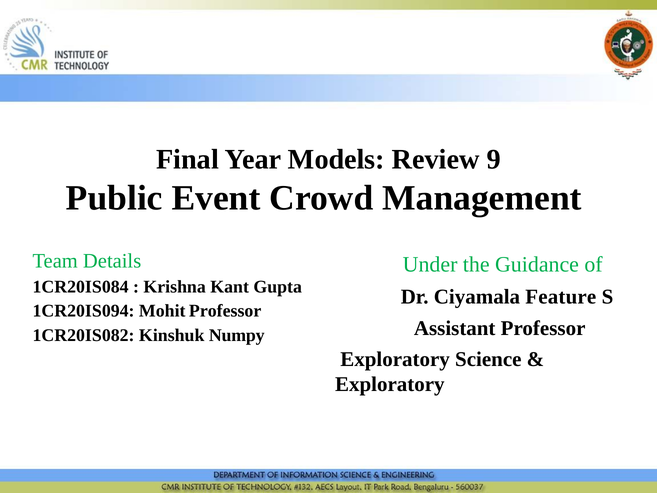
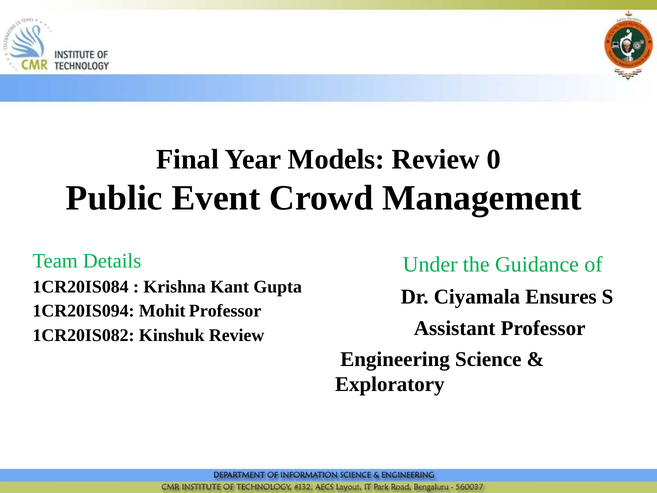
9: 9 -> 0
Feature: Feature -> Ensures
Kinshuk Numpy: Numpy -> Review
Exploratory at (395, 359): Exploratory -> Engineering
